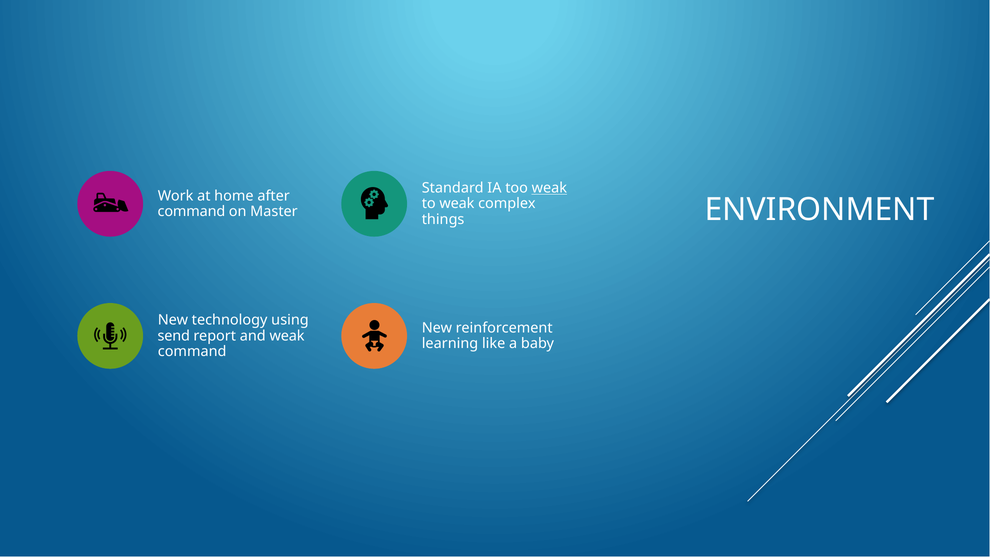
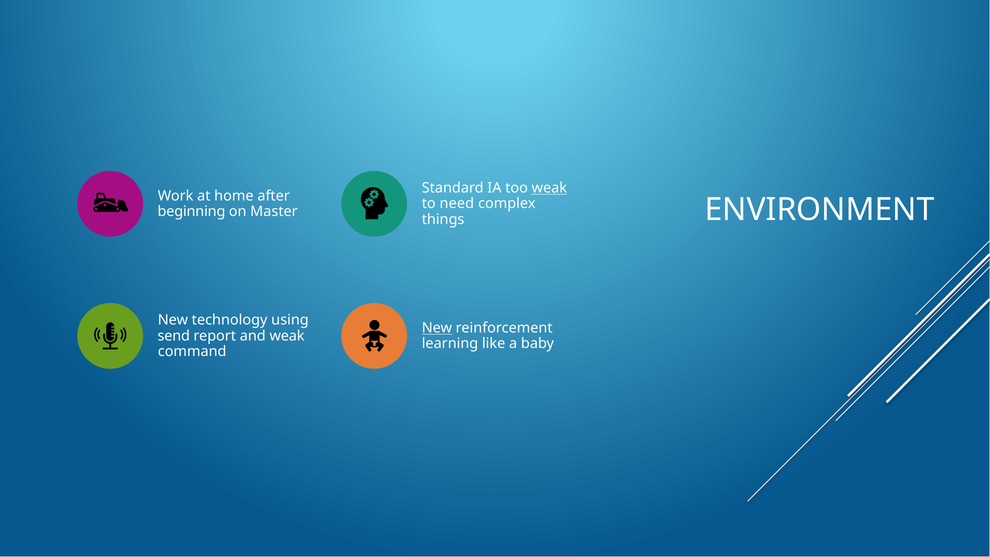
to weak: weak -> need
command at (191, 211): command -> beginning
New at (437, 328) underline: none -> present
